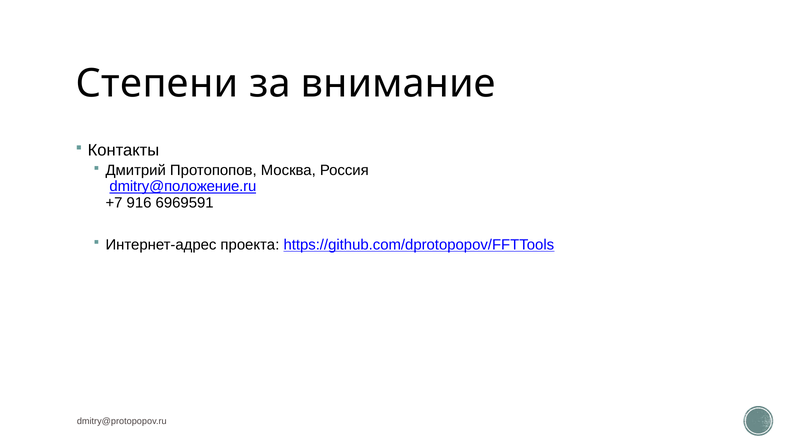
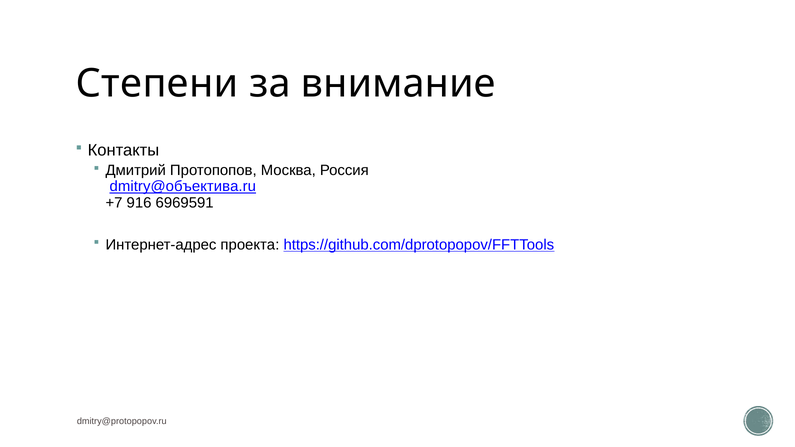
dmitry@положение.ru: dmitry@положение.ru -> dmitry@объектива.ru
